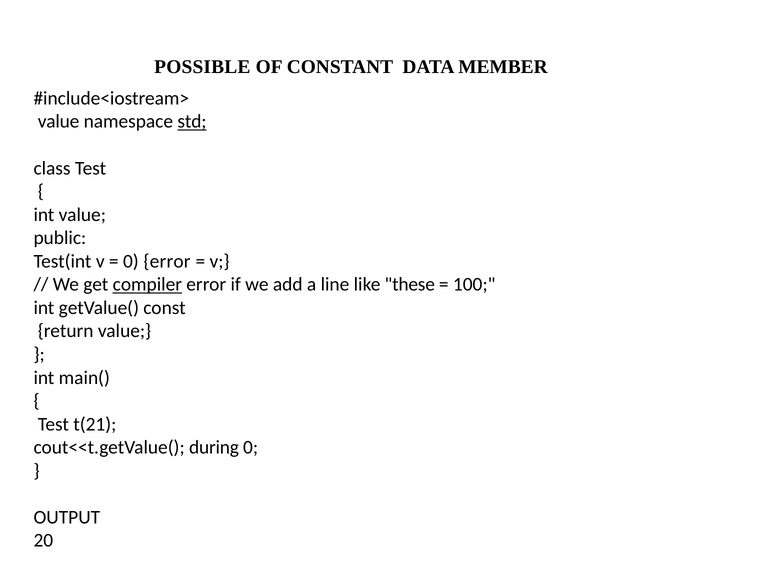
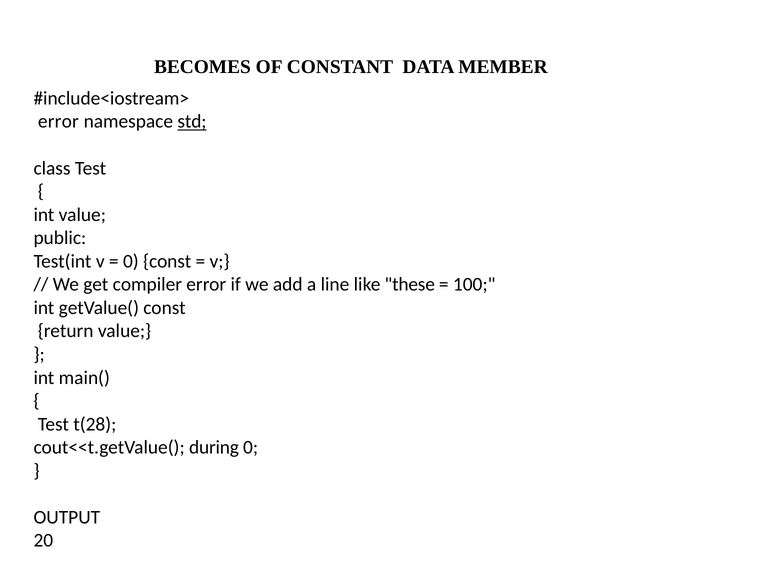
POSSIBLE: POSSIBLE -> BECOMES
value at (59, 122): value -> error
0 error: error -> const
compiler underline: present -> none
t(21: t(21 -> t(28
